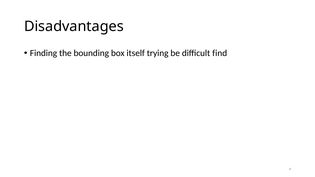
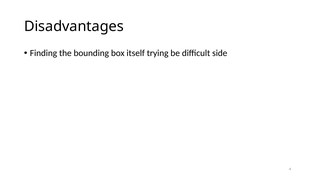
find: find -> side
